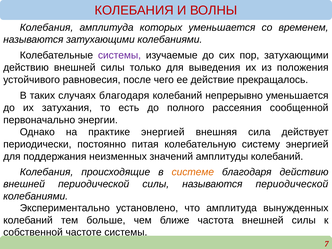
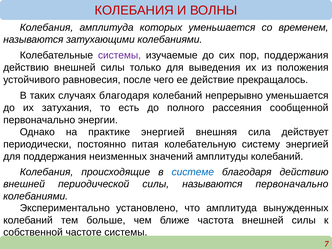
пор затухающими: затухающими -> поддержания
системе colour: orange -> blue
называются периодической: периодической -> первоначально
